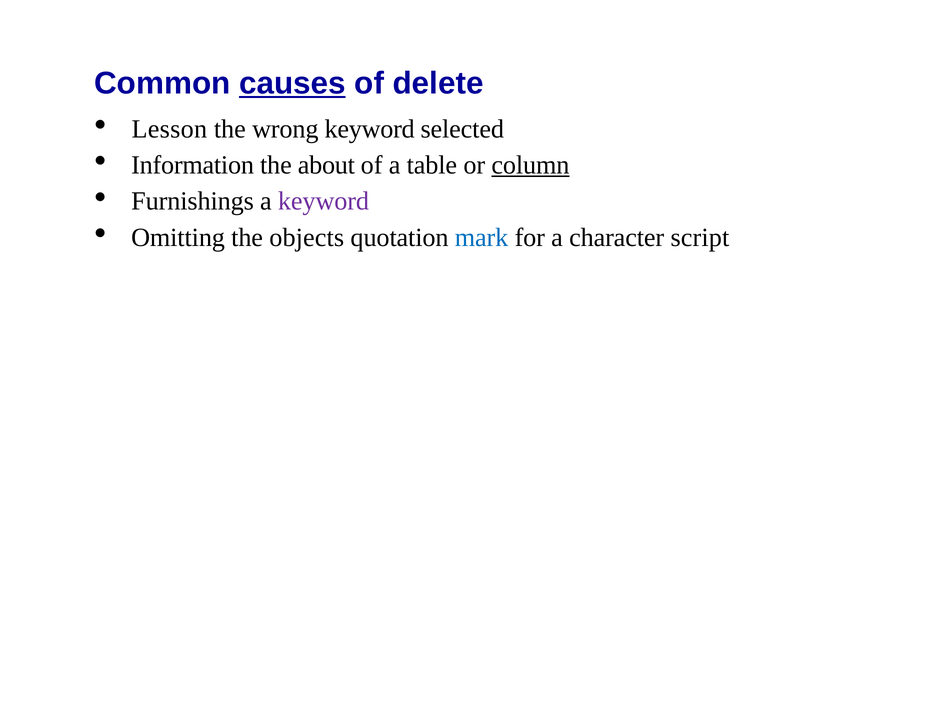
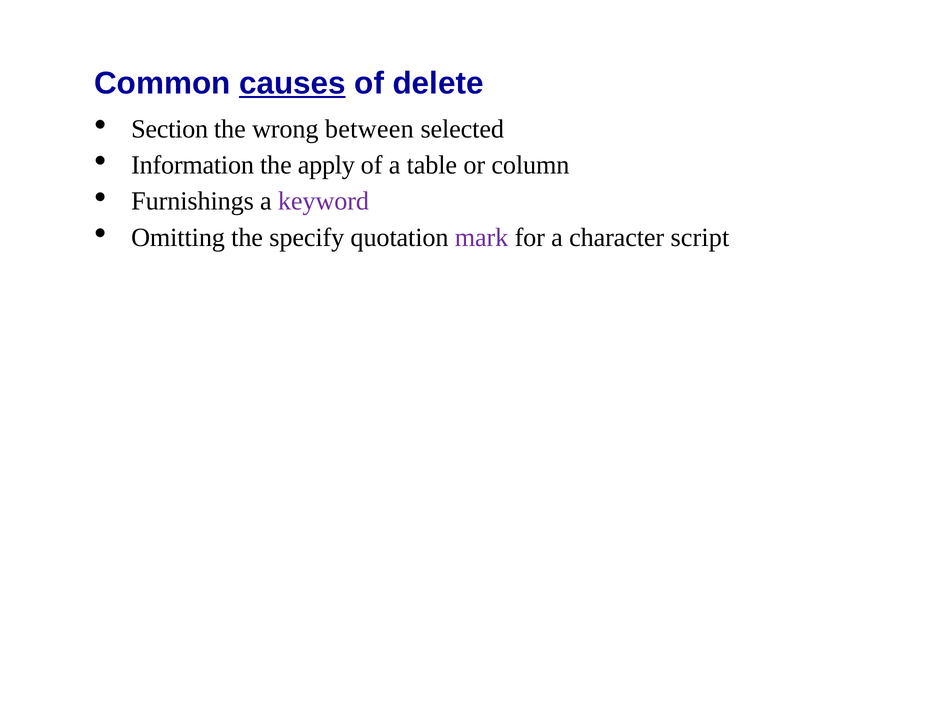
Lesson: Lesson -> Section
wrong keyword: keyword -> between
about: about -> apply
column underline: present -> none
objects: objects -> specify
mark colour: blue -> purple
